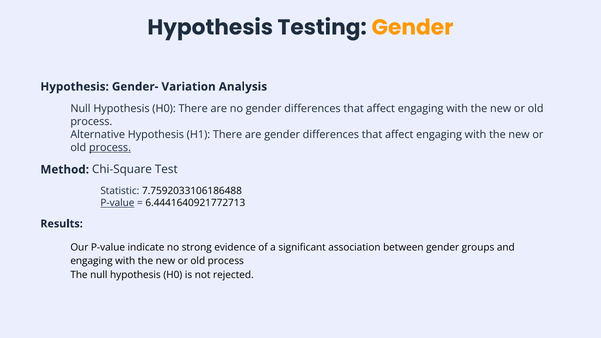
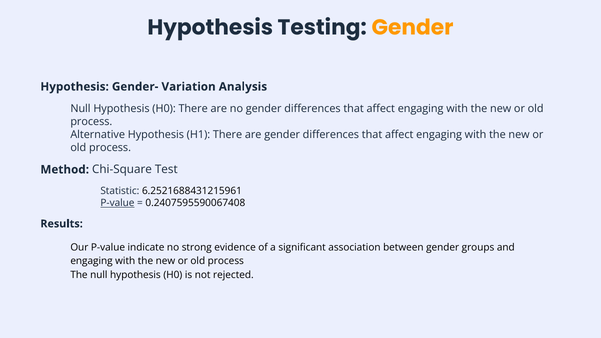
process at (110, 148) underline: present -> none
7.7592033106186488: 7.7592033106186488 -> 6.2521688431215961
6.4441640921772713: 6.4441640921772713 -> 0.2407595590067408
